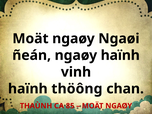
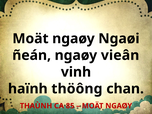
ngaøy haïnh: haïnh -> vieân
